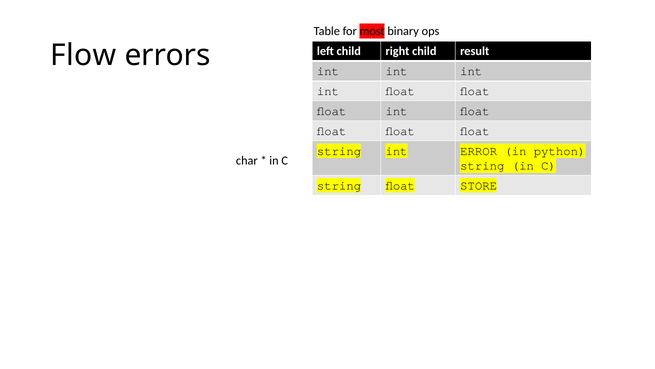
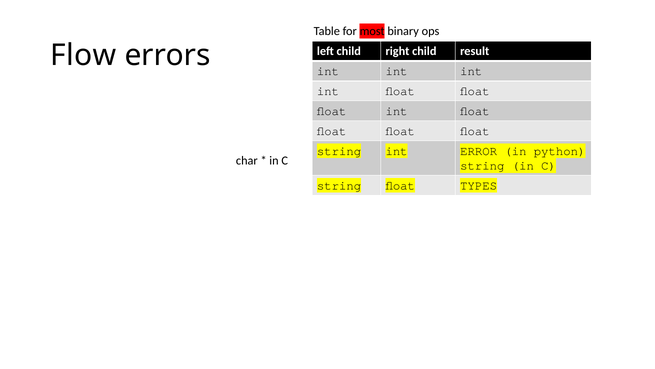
STORE: STORE -> TYPES
